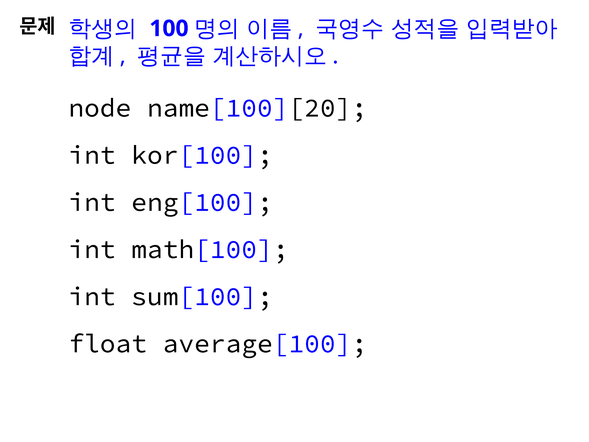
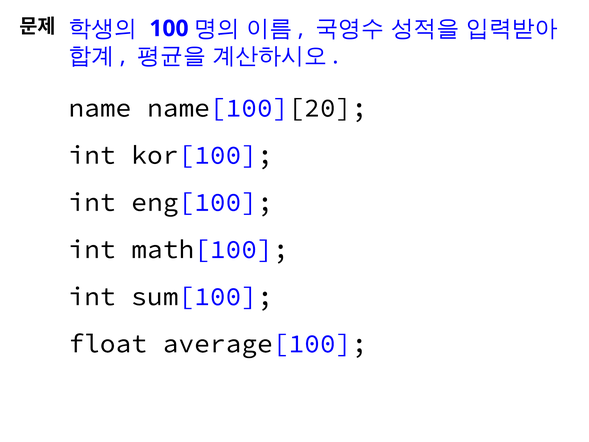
node: node -> name
